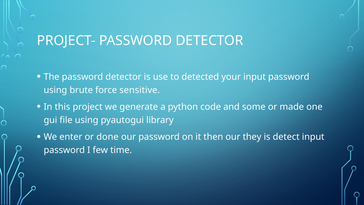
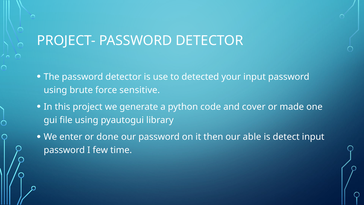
some: some -> cover
they: they -> able
